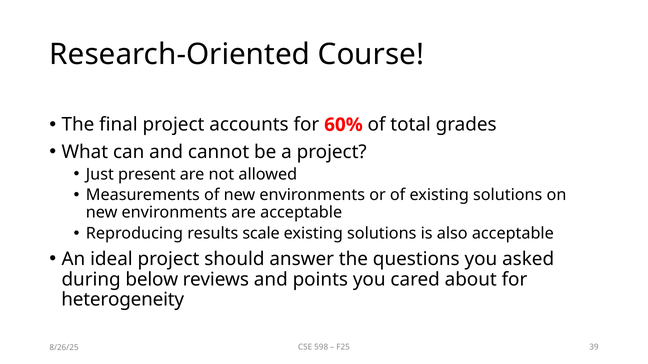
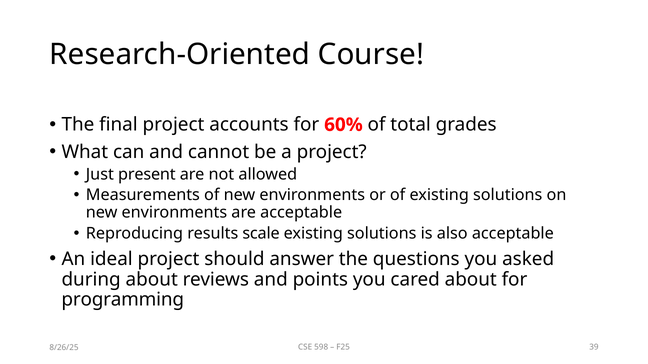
during below: below -> about
heterogeneity: heterogeneity -> programming
